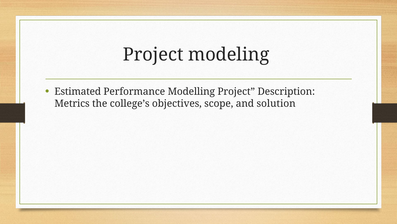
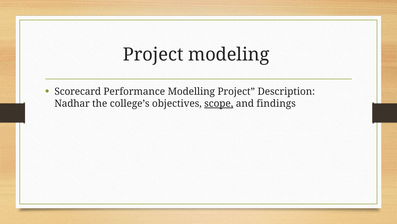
Estimated: Estimated -> Scorecard
Metrics: Metrics -> Nadhar
scope underline: none -> present
solution: solution -> findings
